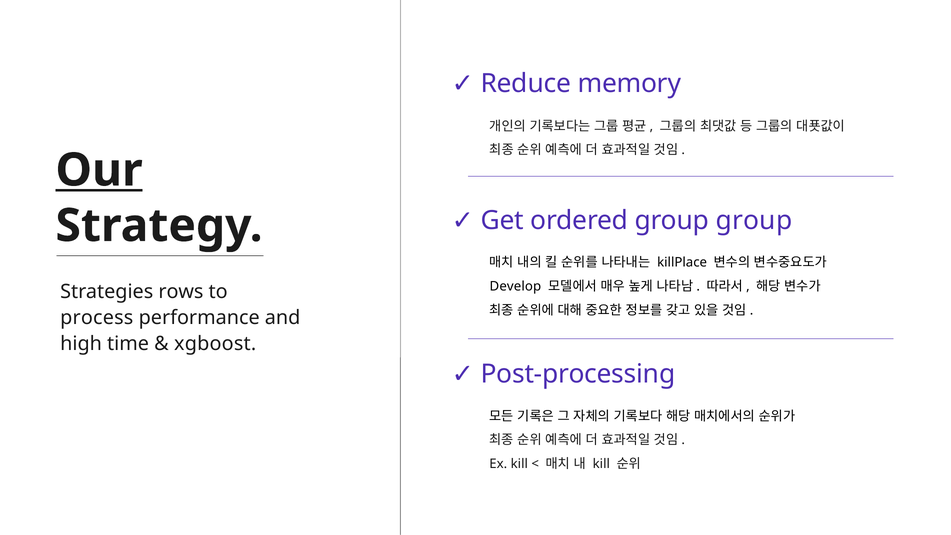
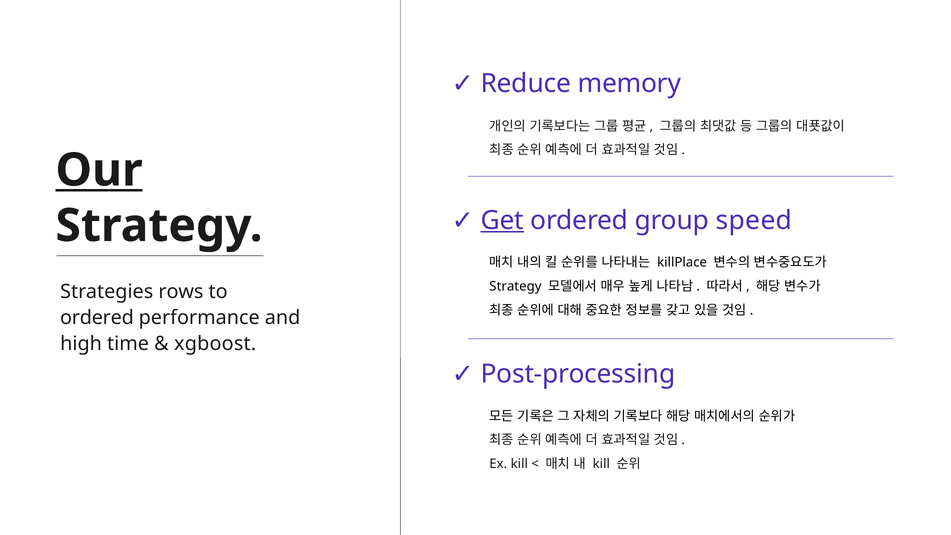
Get underline: none -> present
group group: group -> speed
Develop at (515, 286): Develop -> Strategy
process at (97, 318): process -> ordered
